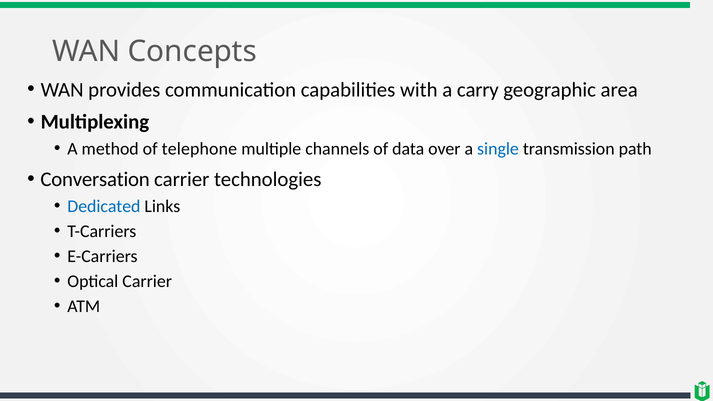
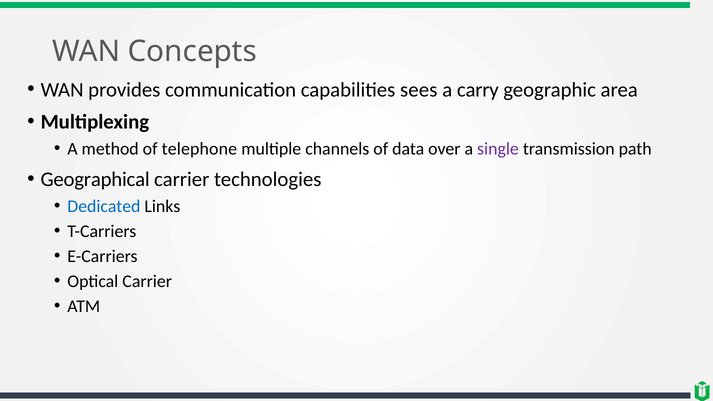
with: with -> sees
single colour: blue -> purple
Conversation: Conversation -> Geographical
